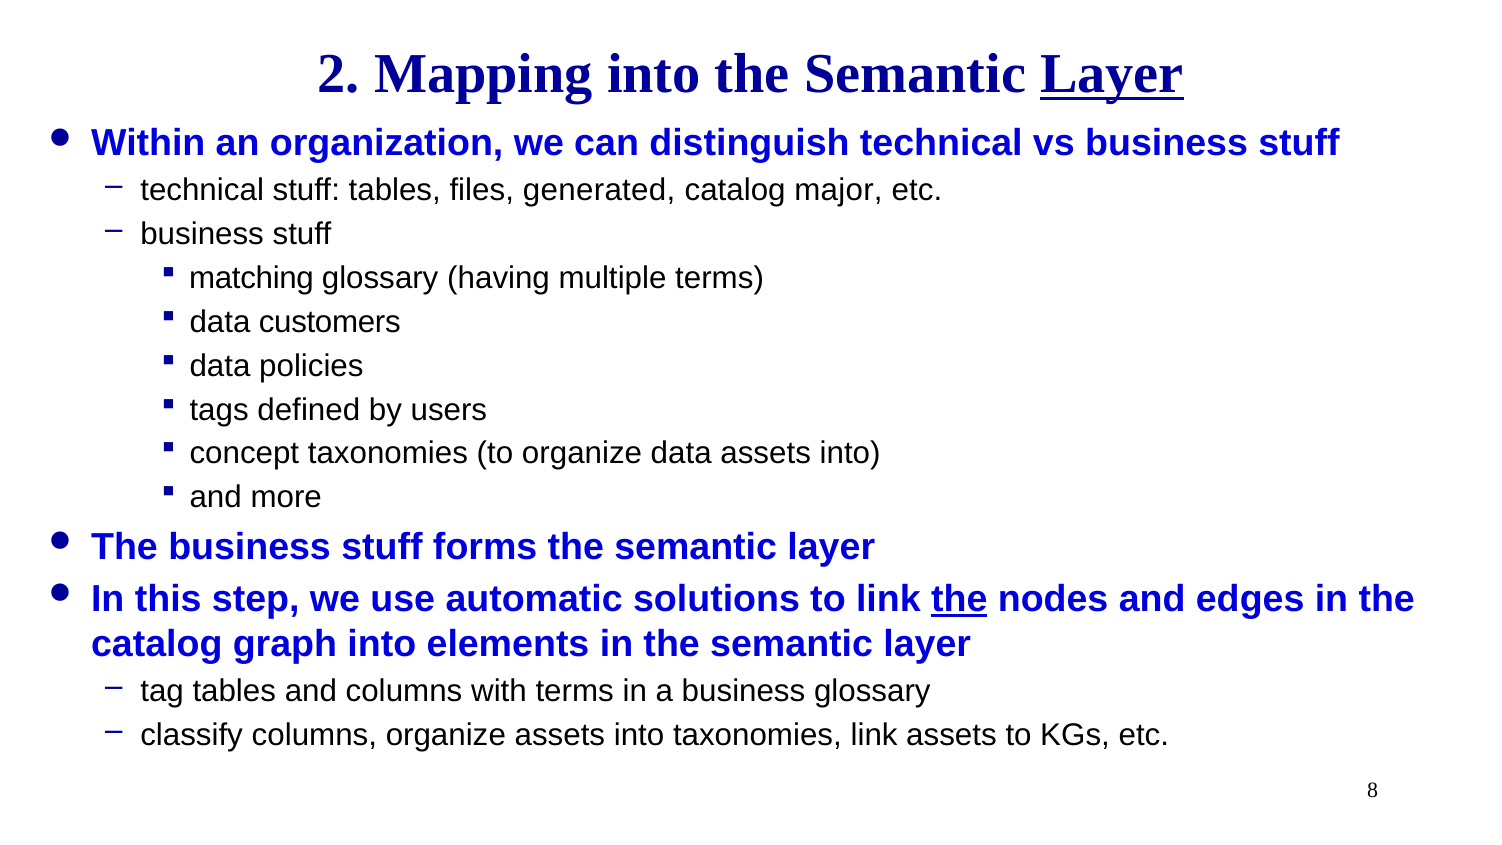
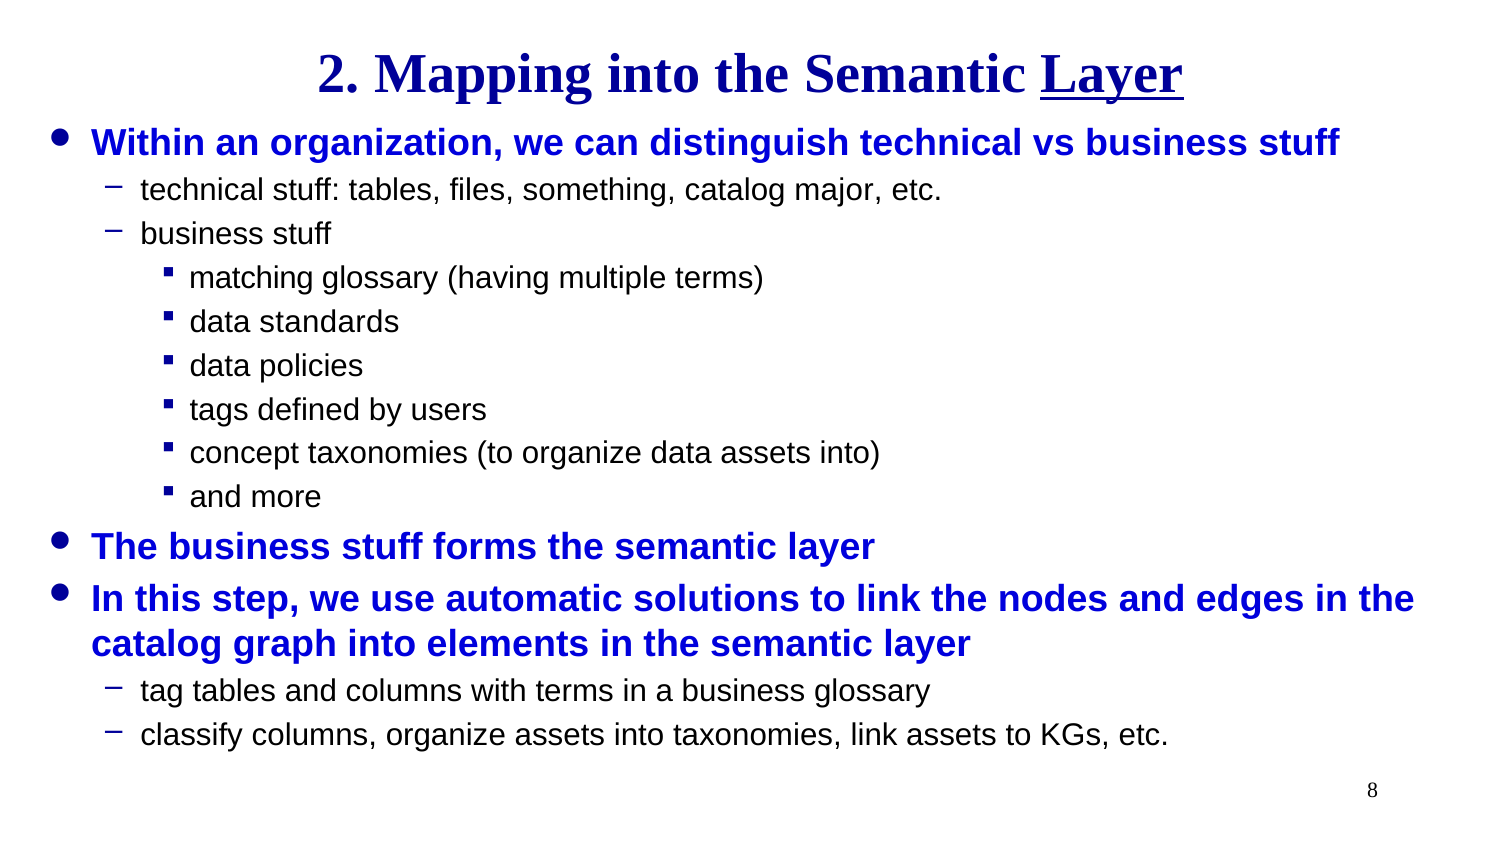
generated: generated -> something
customers: customers -> standards
the at (959, 599) underline: present -> none
